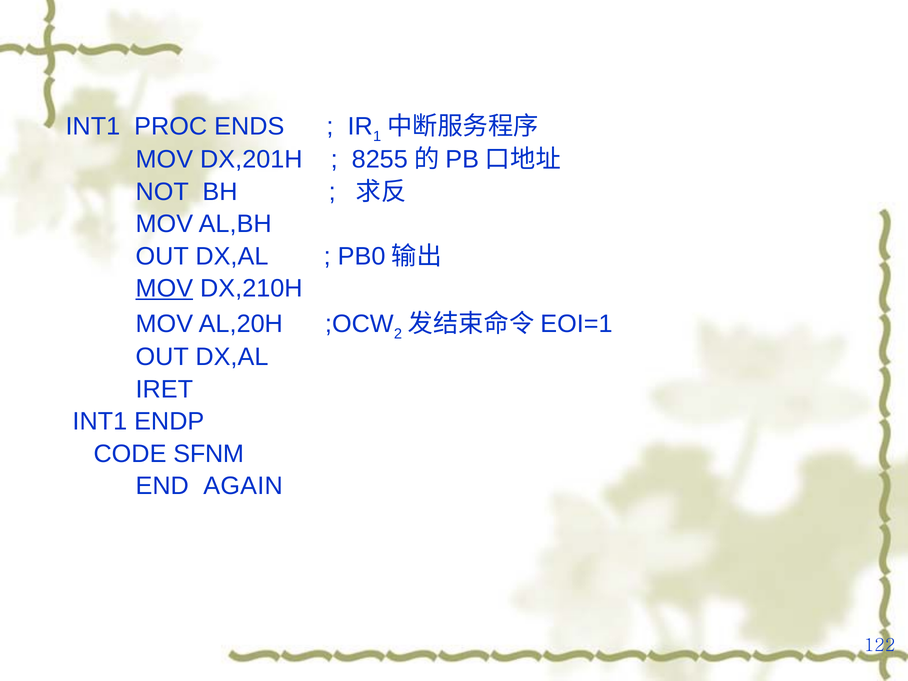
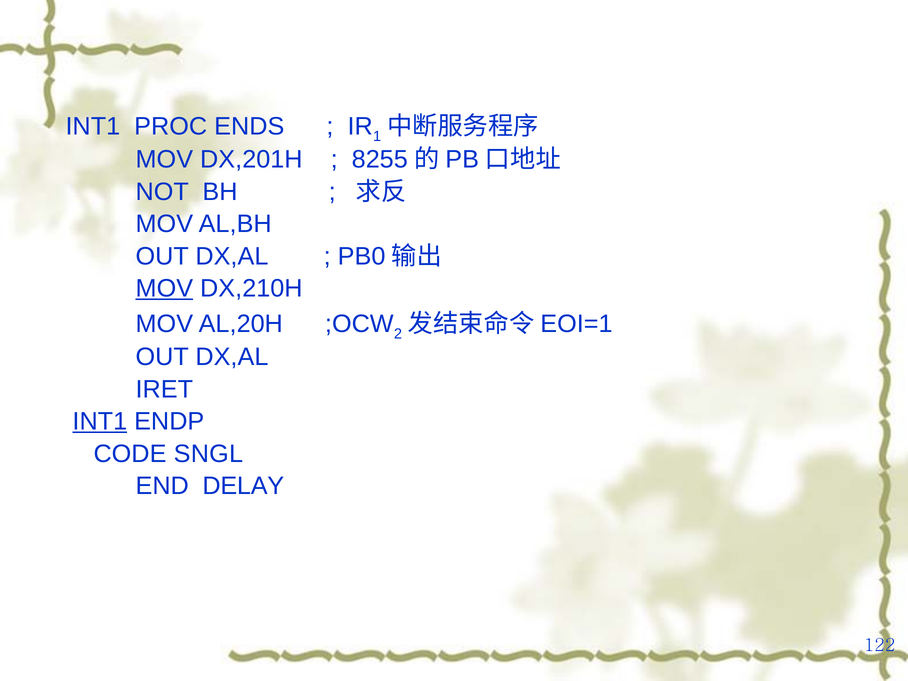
INT1 at (100, 422) underline: none -> present
SFNM: SFNM -> SNGL
AGAIN: AGAIN -> DELAY
